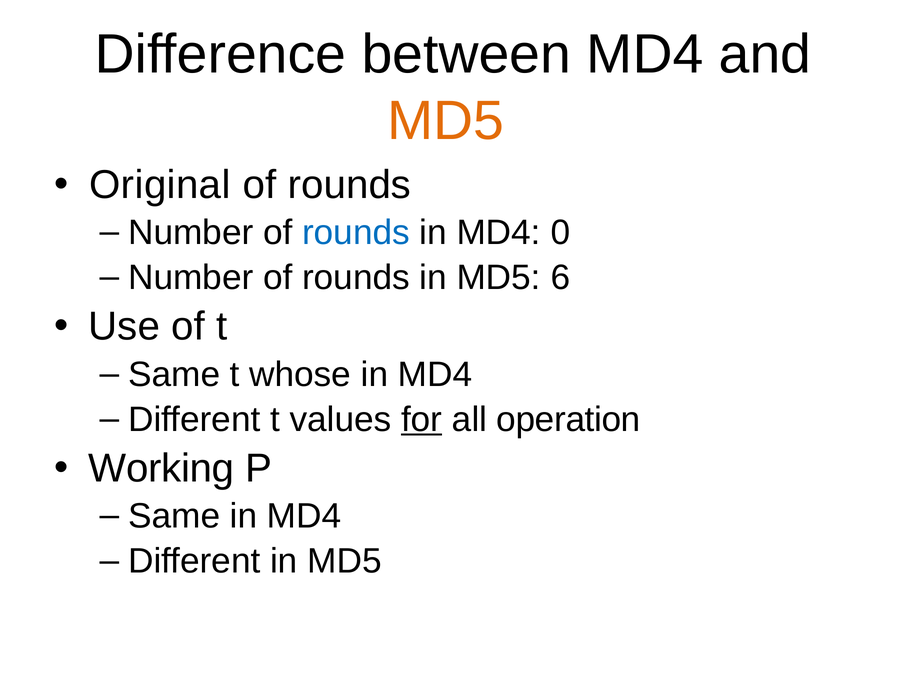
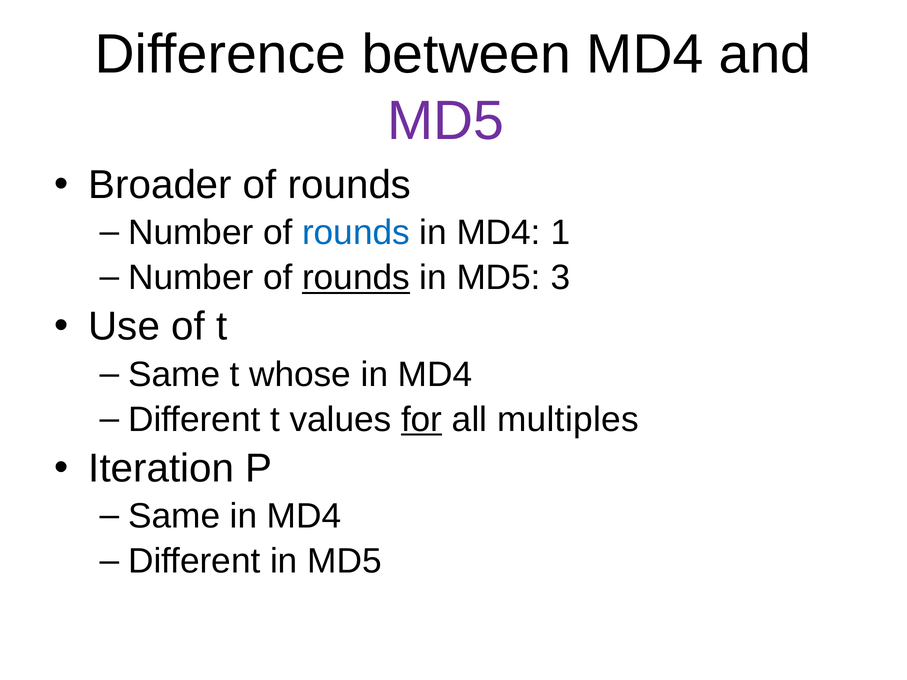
MD5 at (446, 121) colour: orange -> purple
Original: Original -> Broader
0: 0 -> 1
rounds at (356, 278) underline: none -> present
6: 6 -> 3
operation: operation -> multiples
Working: Working -> Iteration
